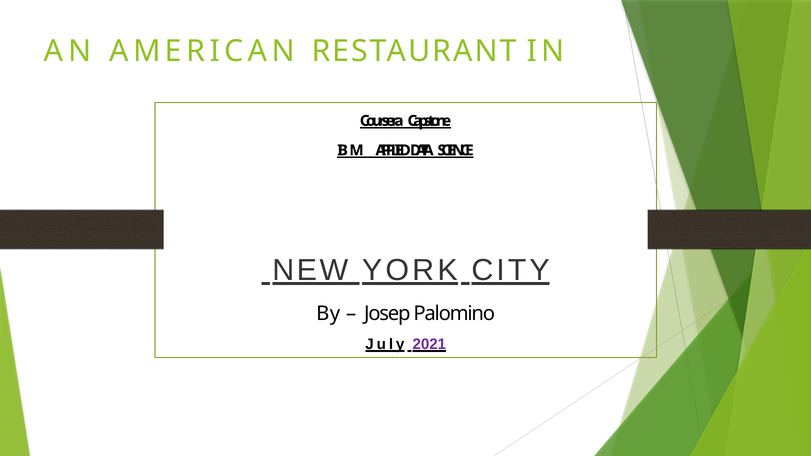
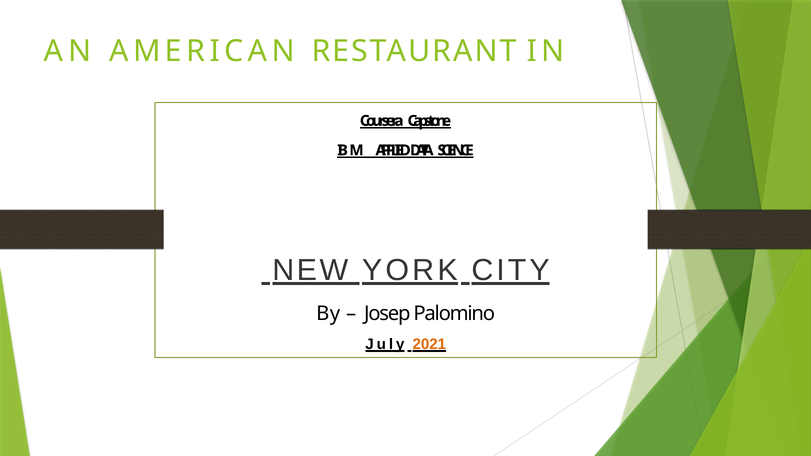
2021 colour: purple -> orange
